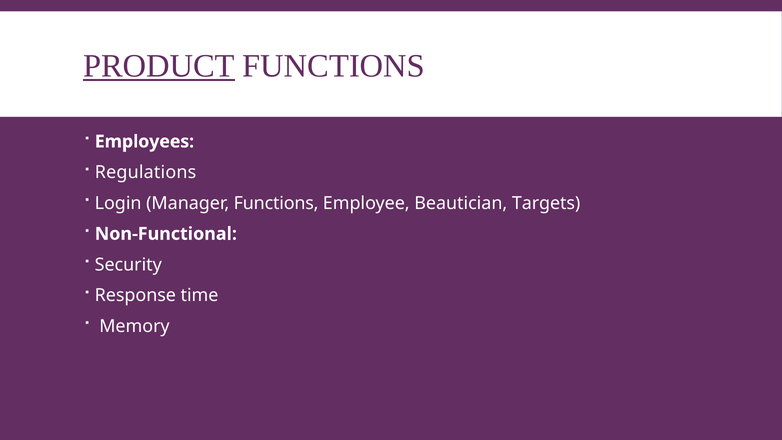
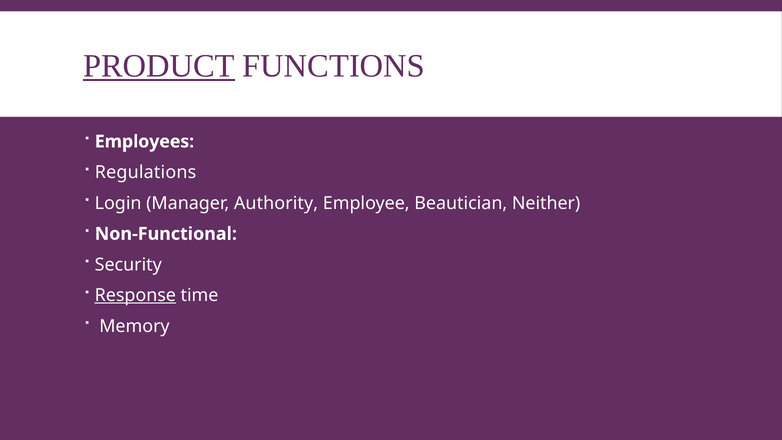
Manager Functions: Functions -> Authority
Targets: Targets -> Neither
Response underline: none -> present
